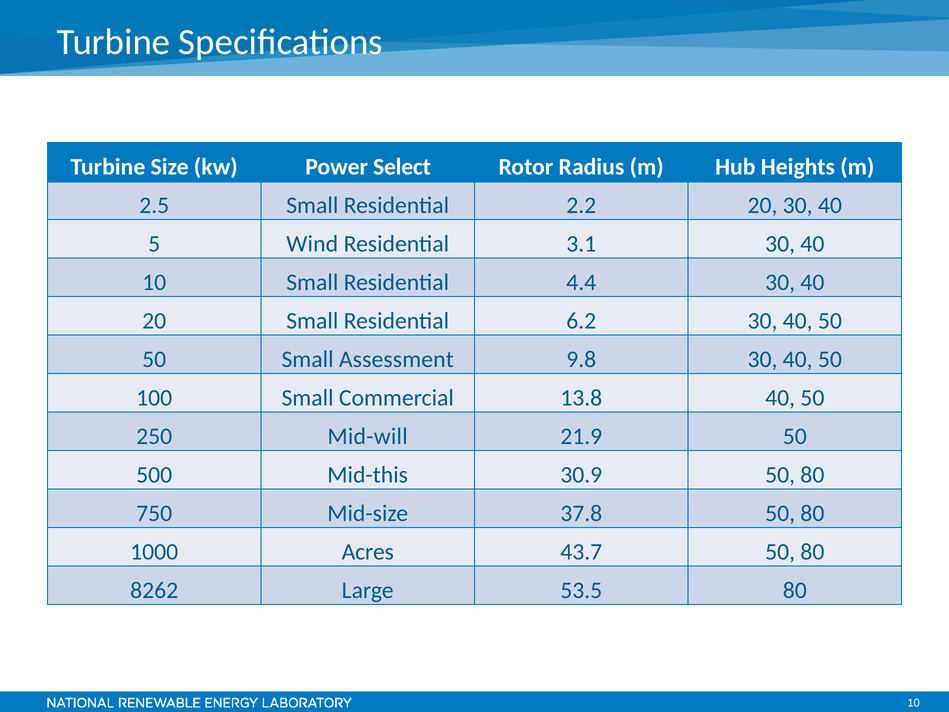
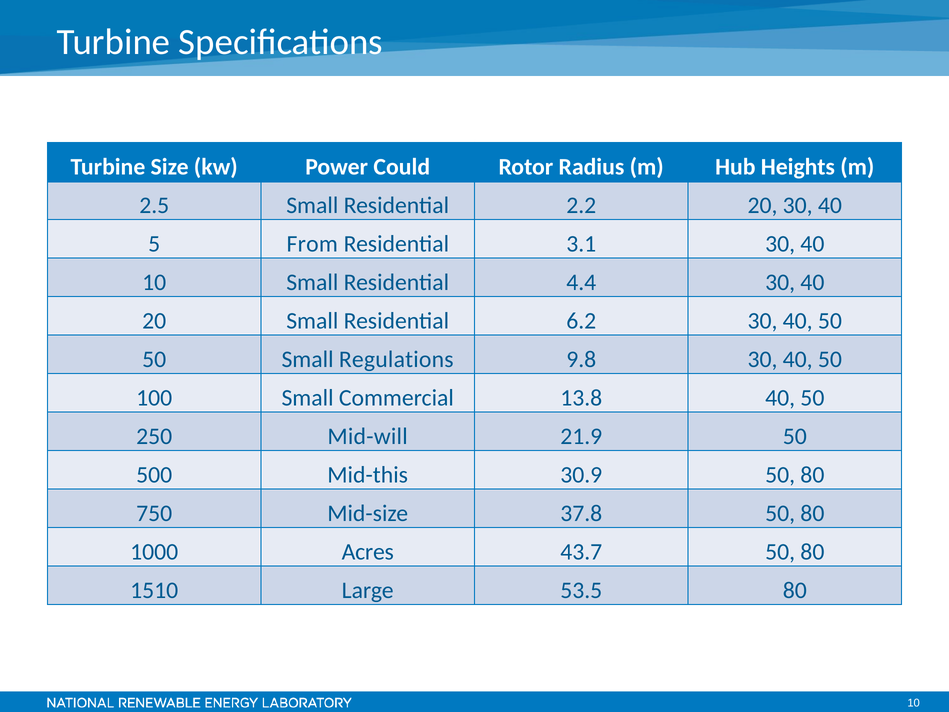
Select: Select -> Could
Wind: Wind -> From
Assessment: Assessment -> Regulations
8262: 8262 -> 1510
